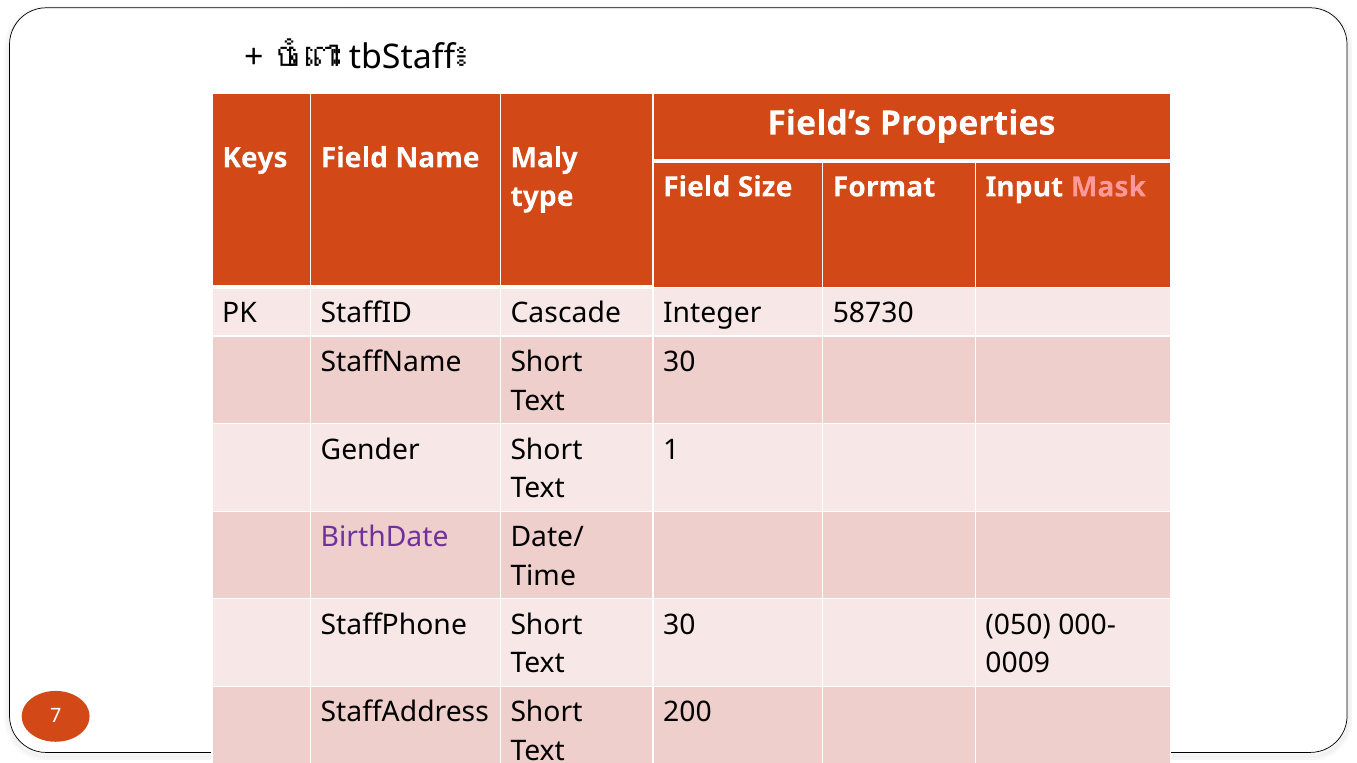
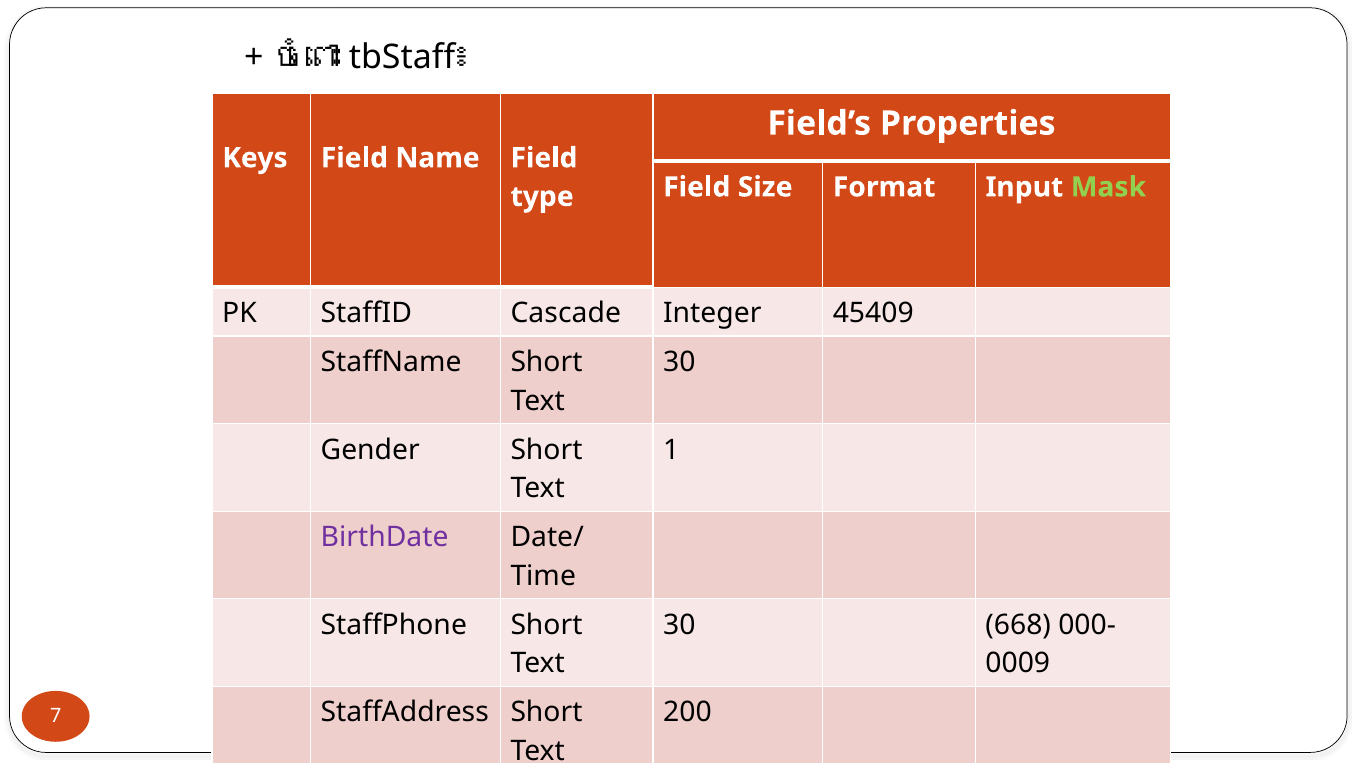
Name Maly: Maly -> Field
Mask colour: pink -> light green
58730: 58730 -> 45409
050: 050 -> 668
